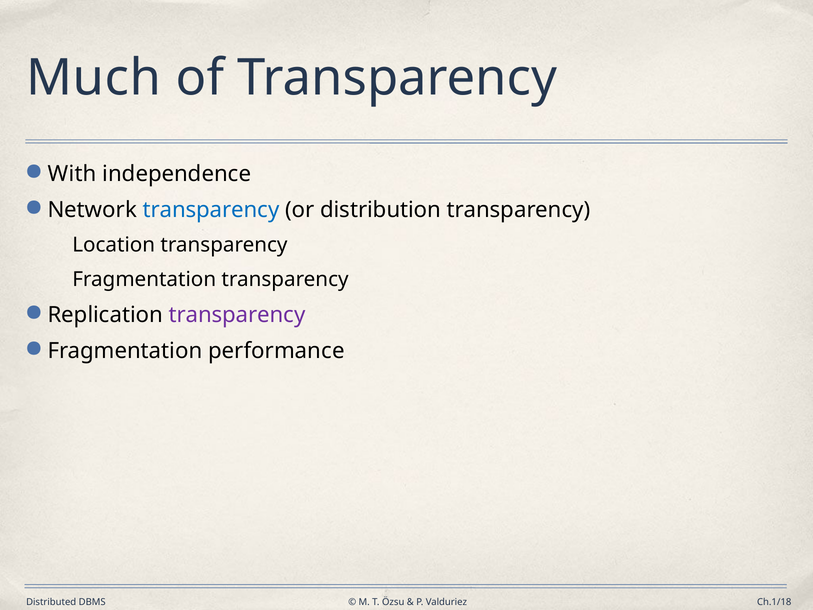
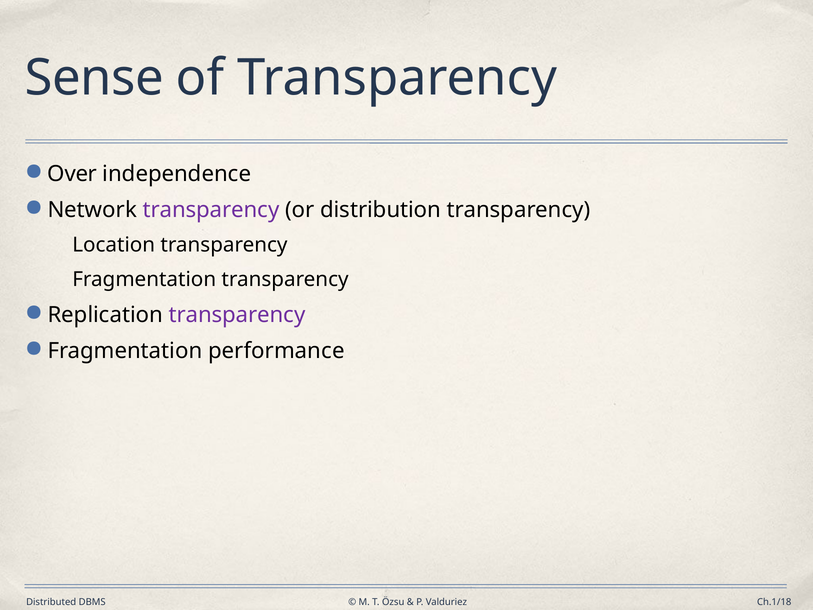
Much: Much -> Sense
With: With -> Over
transparency at (211, 210) colour: blue -> purple
